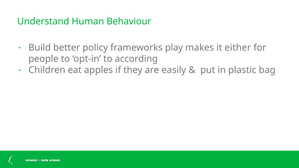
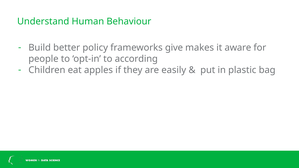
play: play -> give
either: either -> aware
